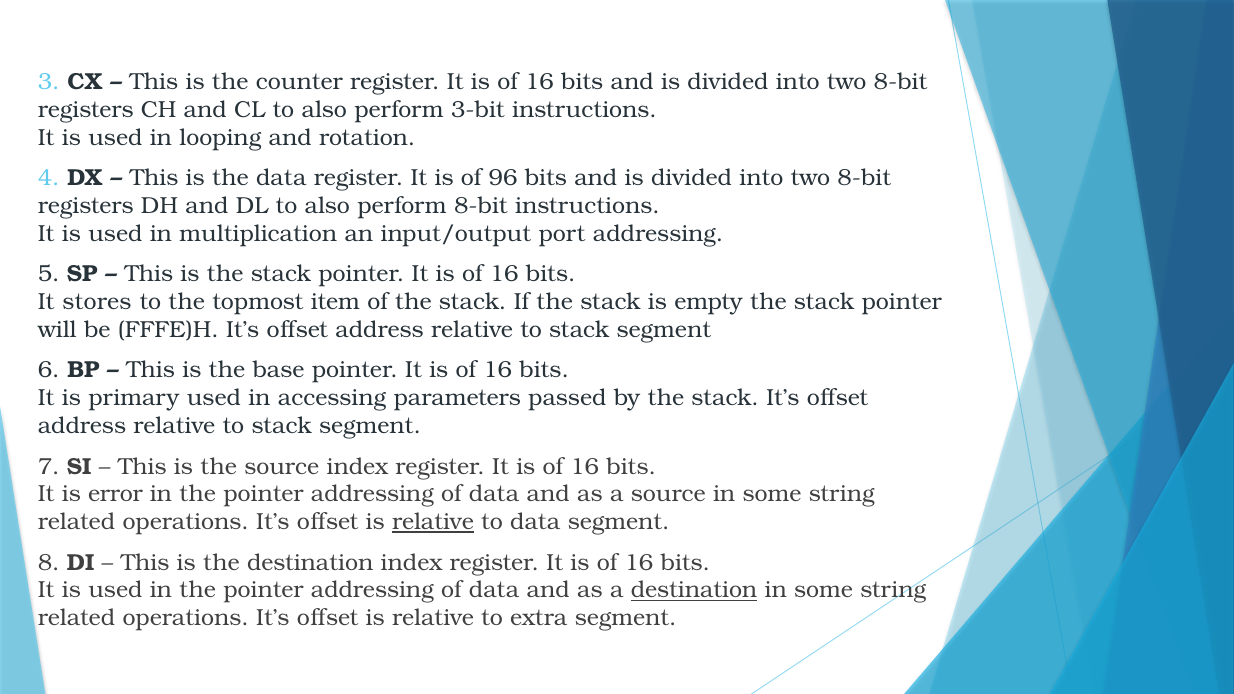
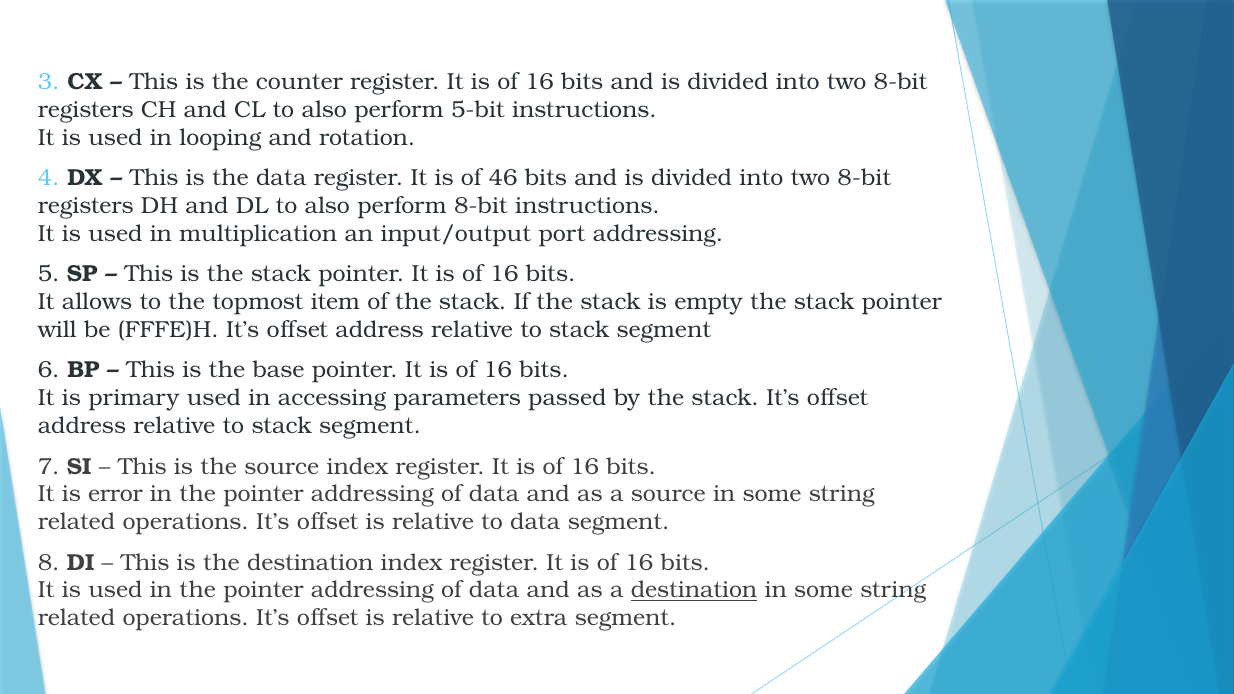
3-bit: 3-bit -> 5-bit
96: 96 -> 46
stores: stores -> allows
relative at (433, 522) underline: present -> none
